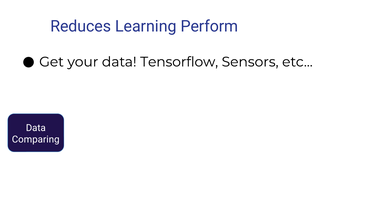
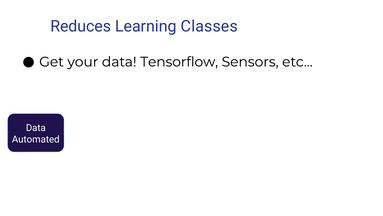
Perform: Perform -> Classes
Comparing: Comparing -> Automated
